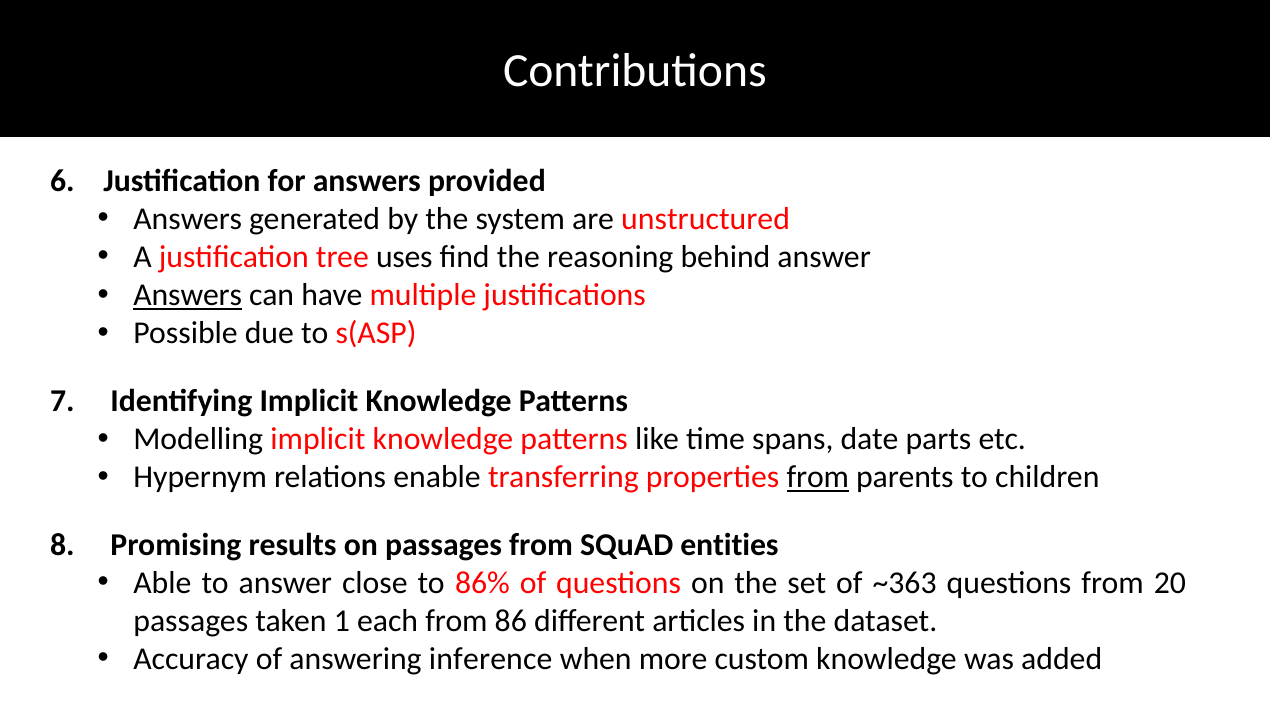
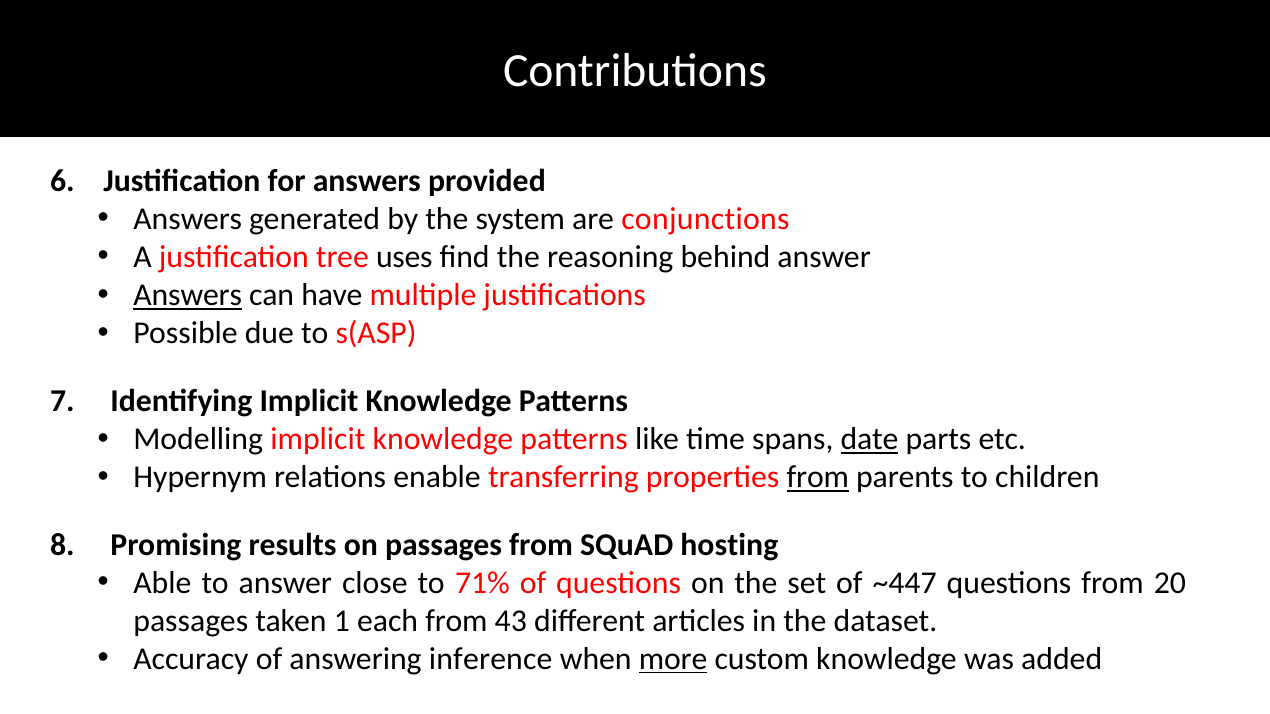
unstructured: unstructured -> conjunctions
date underline: none -> present
entities: entities -> hosting
86%: 86% -> 71%
~363: ~363 -> ~447
86: 86 -> 43
more underline: none -> present
